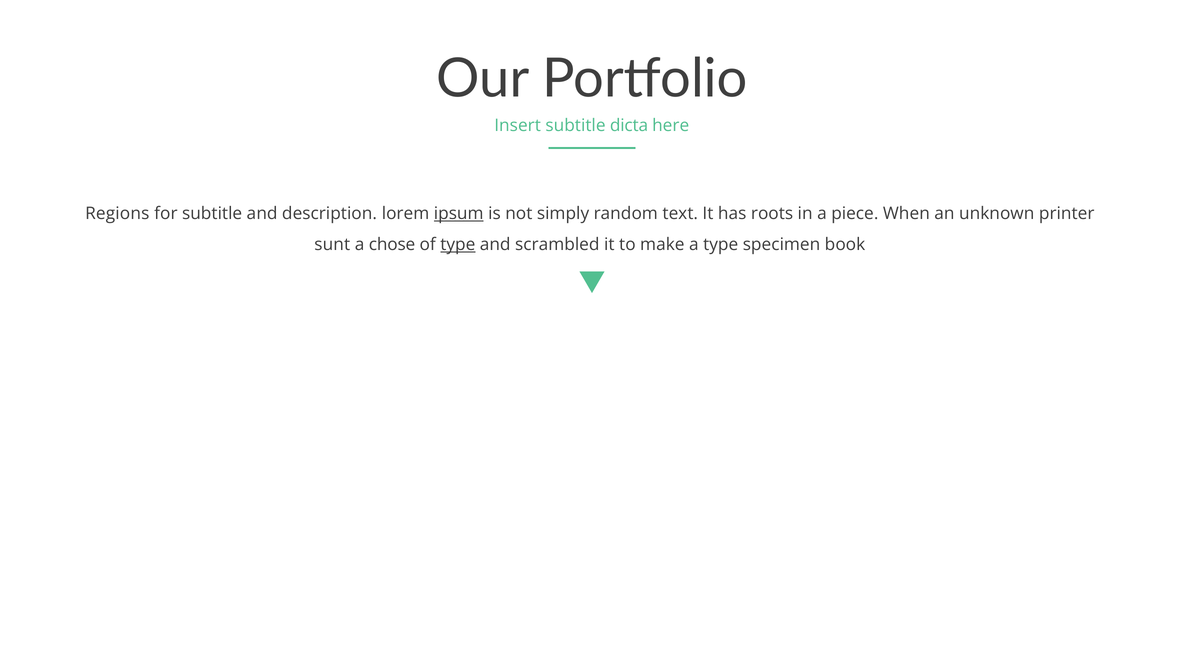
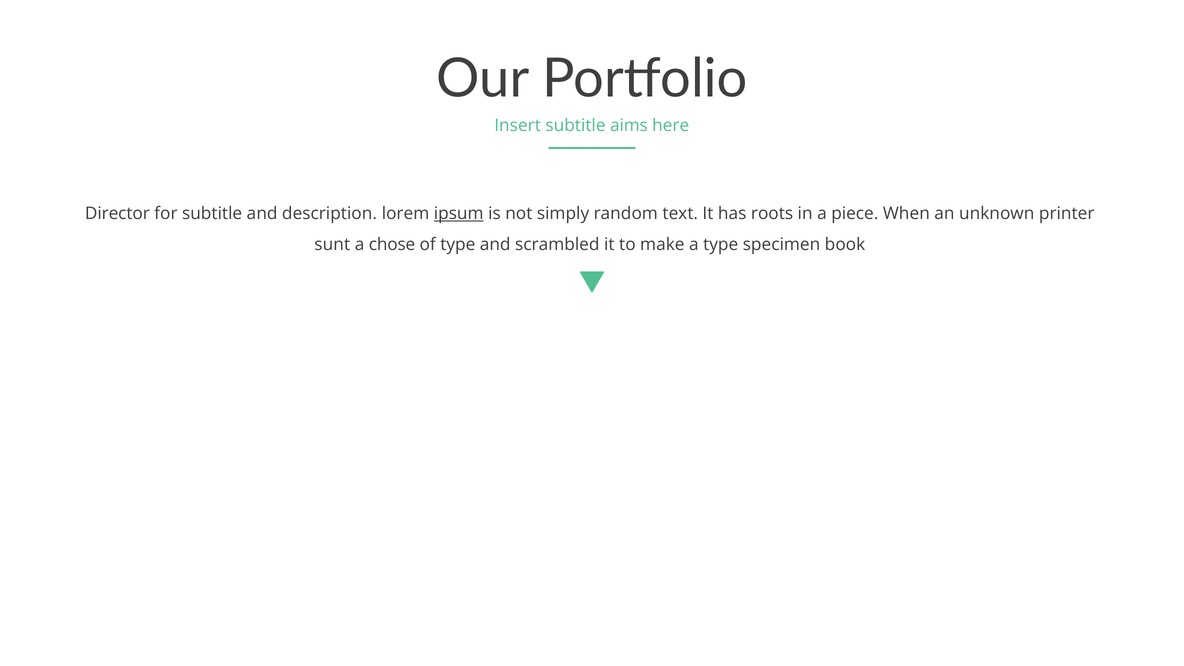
dicta: dicta -> aims
Regions: Regions -> Director
type at (458, 245) underline: present -> none
